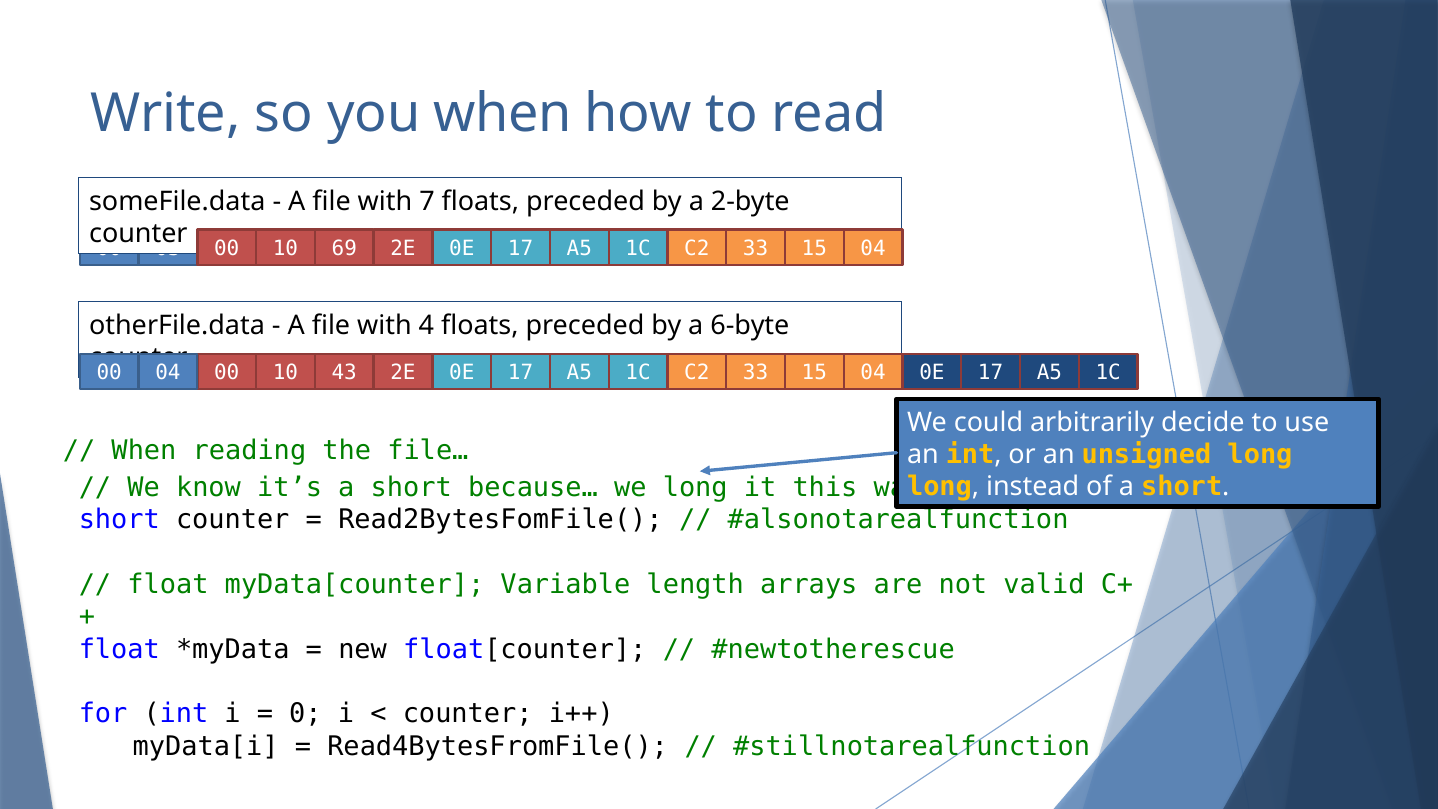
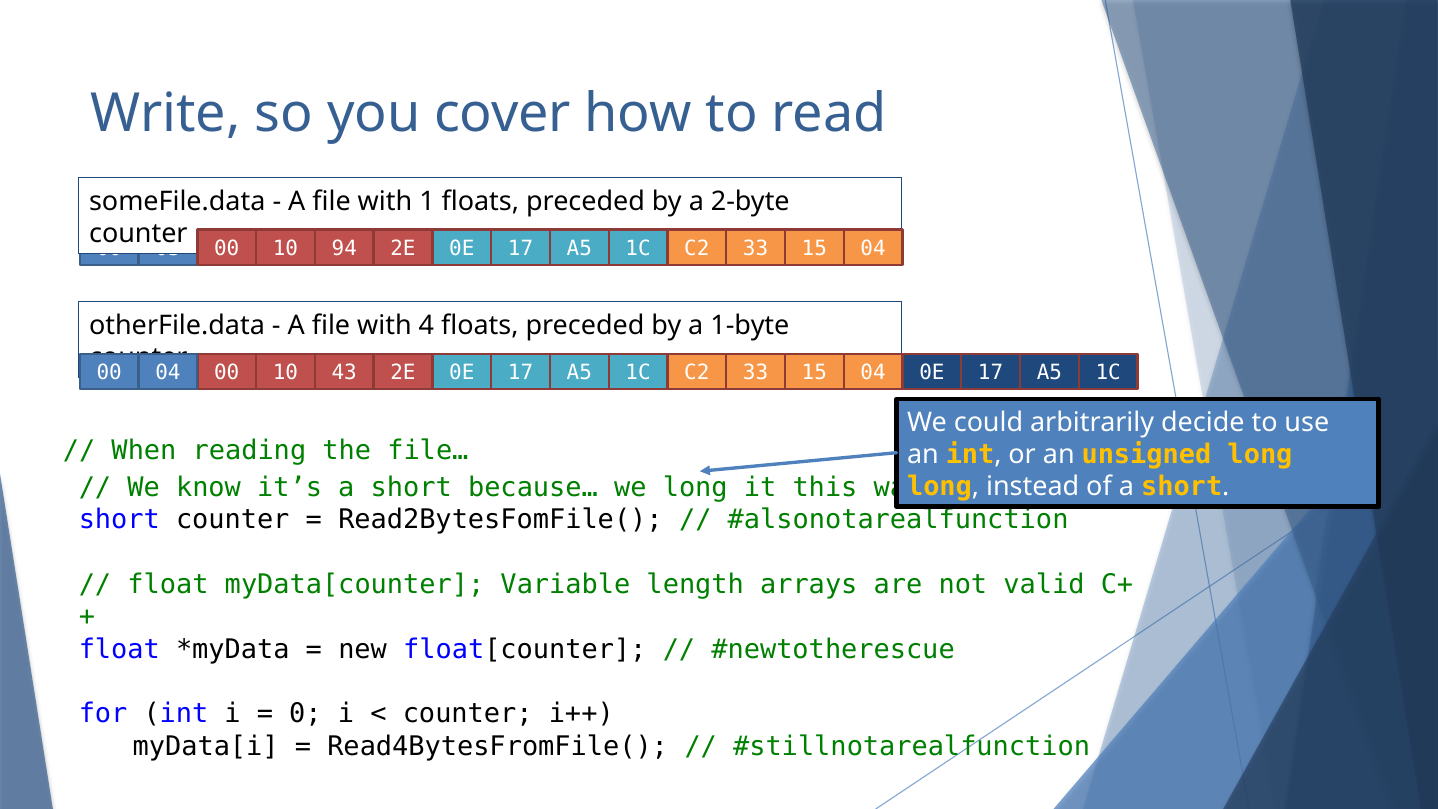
you when: when -> cover
7: 7 -> 1
69: 69 -> 94
6-byte: 6-byte -> 1-byte
